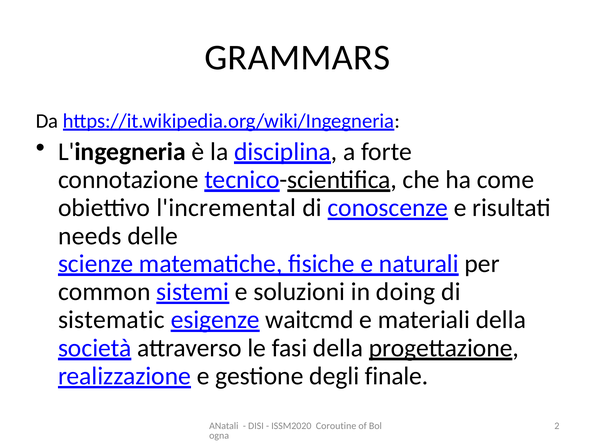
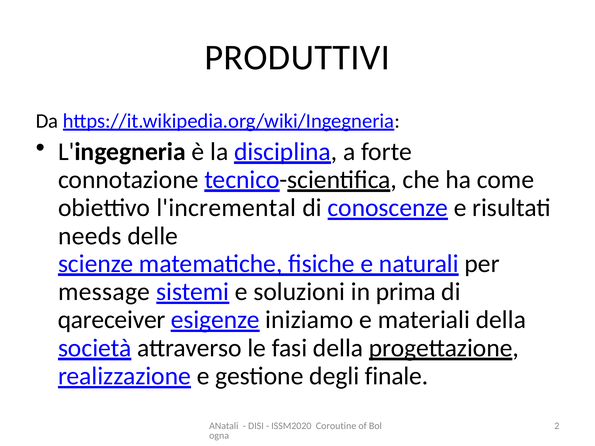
GRAMMARS: GRAMMARS -> PRODUTTIVI
common: common -> message
doing: doing -> prima
sistematic: sistematic -> qareceiver
waitcmd: waitcmd -> iniziamo
